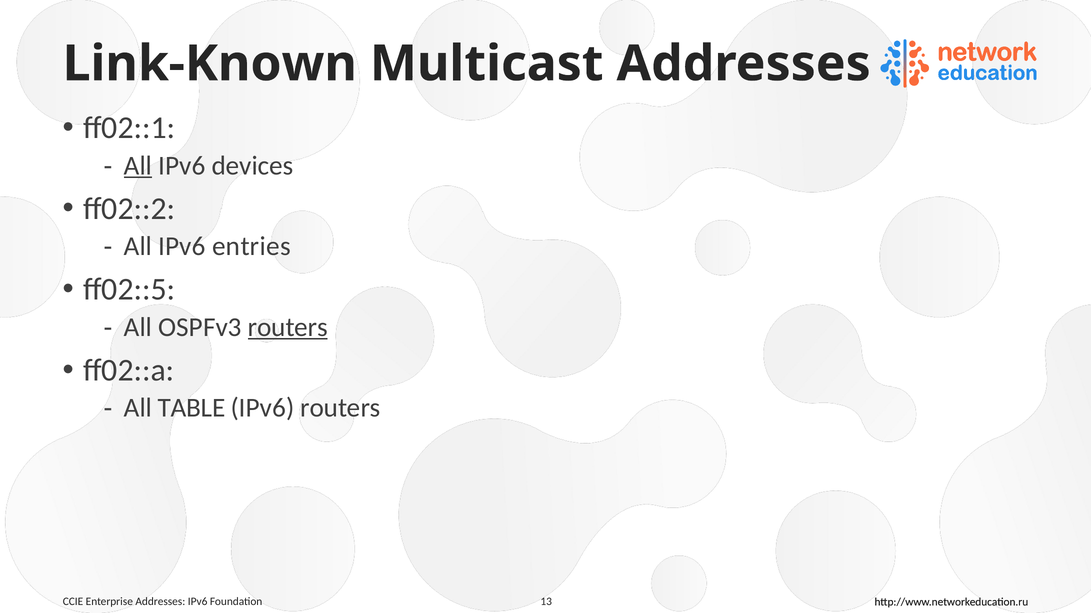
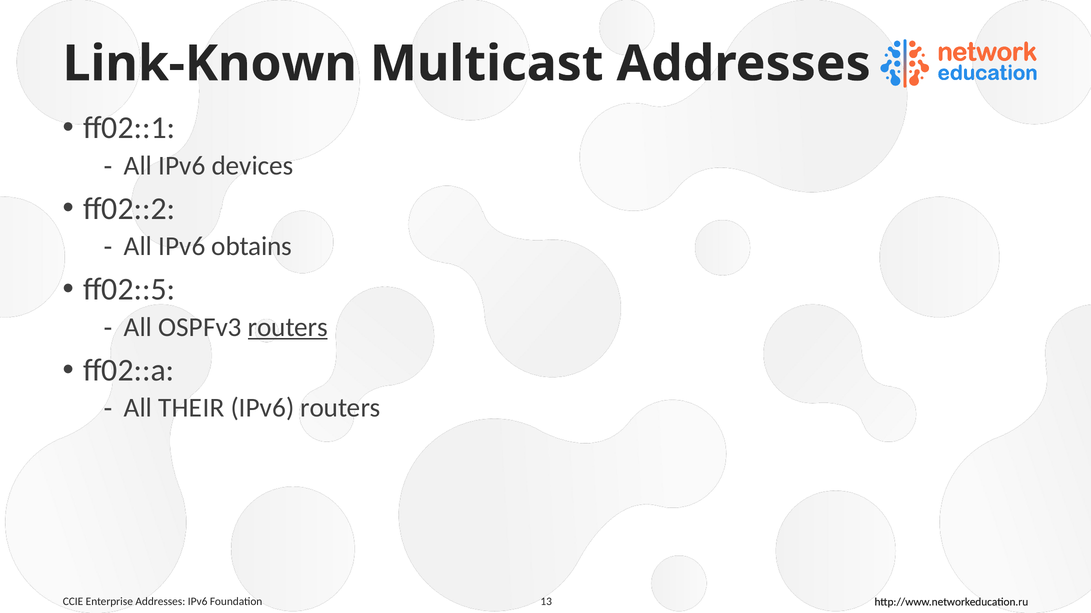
All at (138, 166) underline: present -> none
entries: entries -> obtains
TABLE: TABLE -> THEIR
